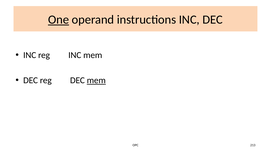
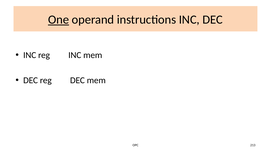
mem at (96, 81) underline: present -> none
